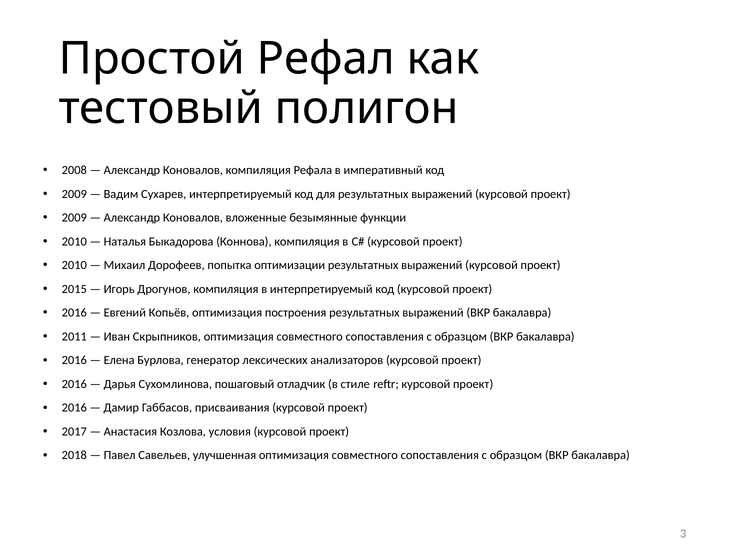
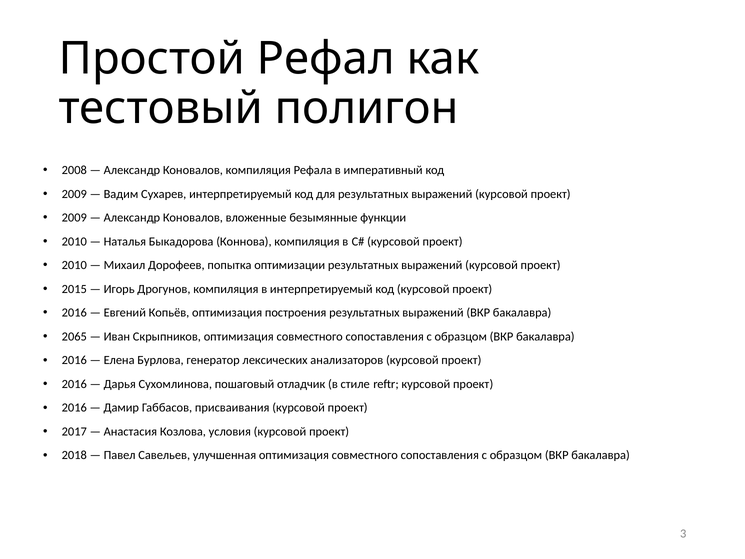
2011: 2011 -> 2065
